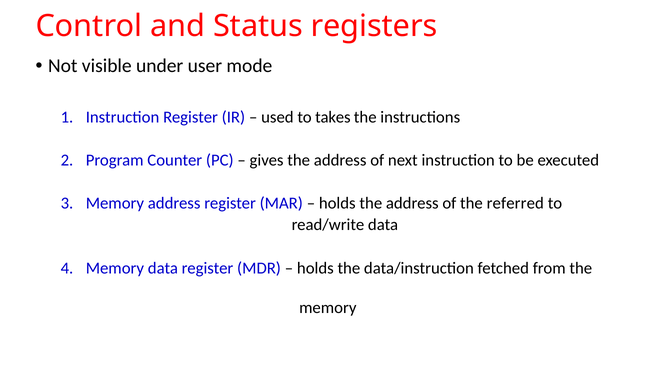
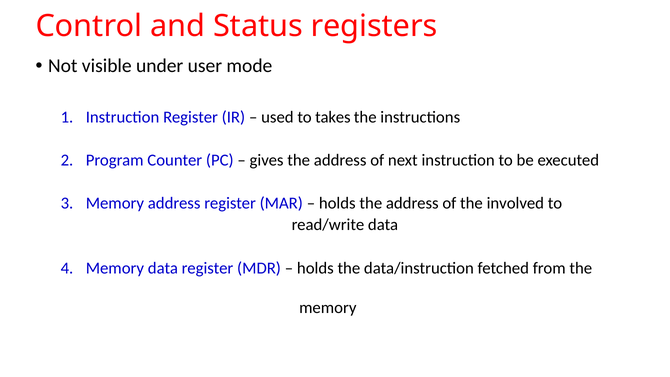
referred: referred -> involved
